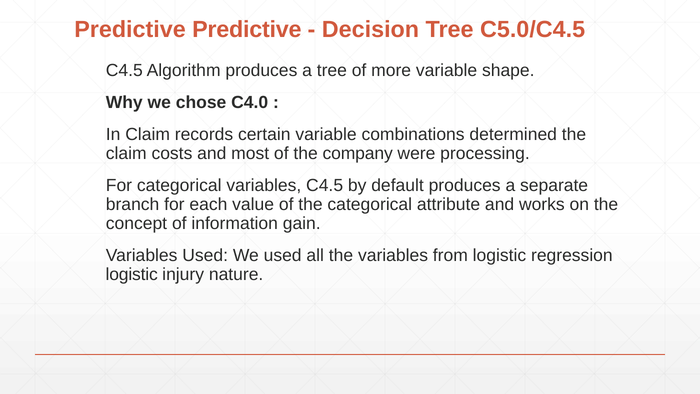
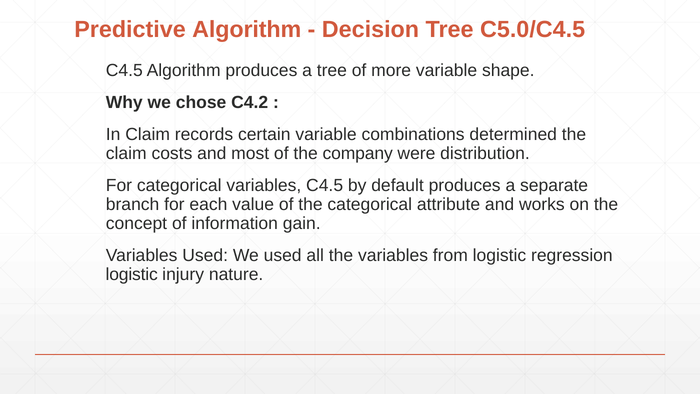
Predictive Predictive: Predictive -> Algorithm
C4.0: C4.0 -> C4.2
processing: processing -> distribution
